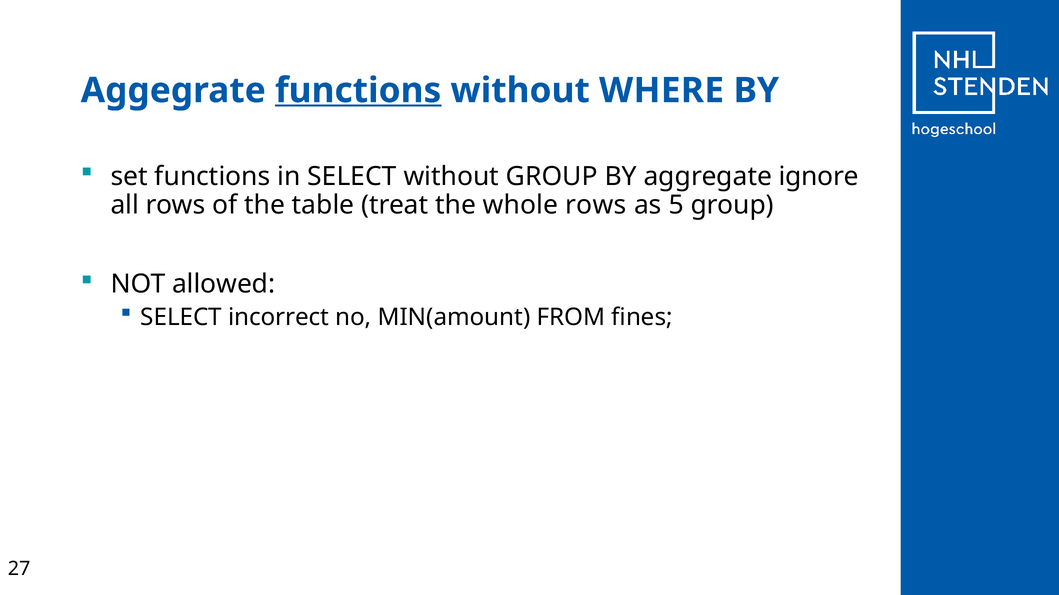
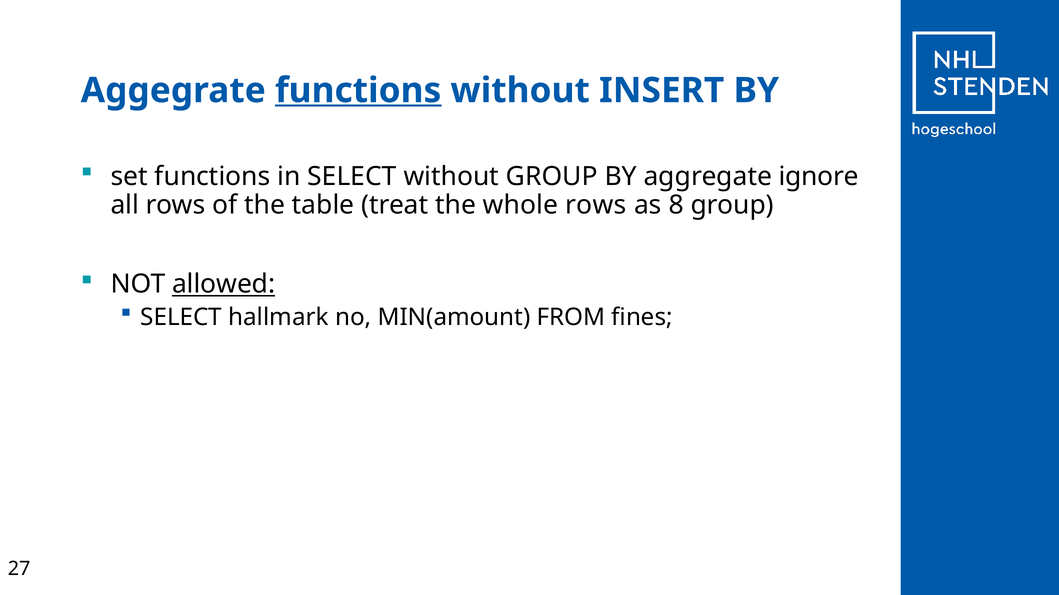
WHERE: WHERE -> INSERT
5: 5 -> 8
allowed underline: none -> present
incorrect: incorrect -> hallmark
